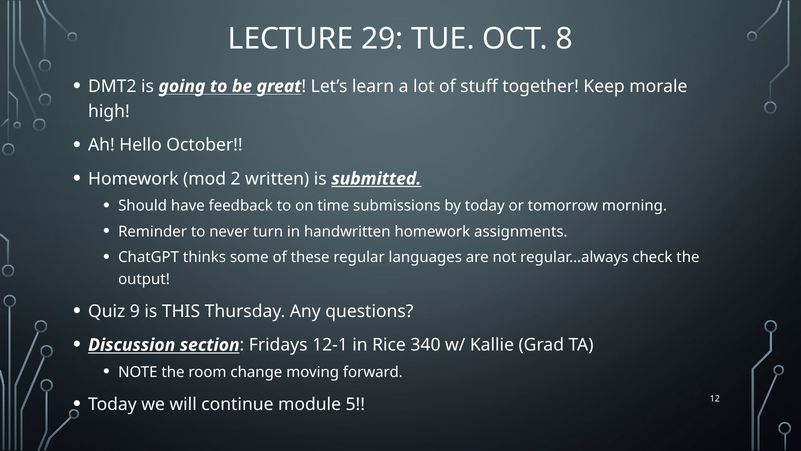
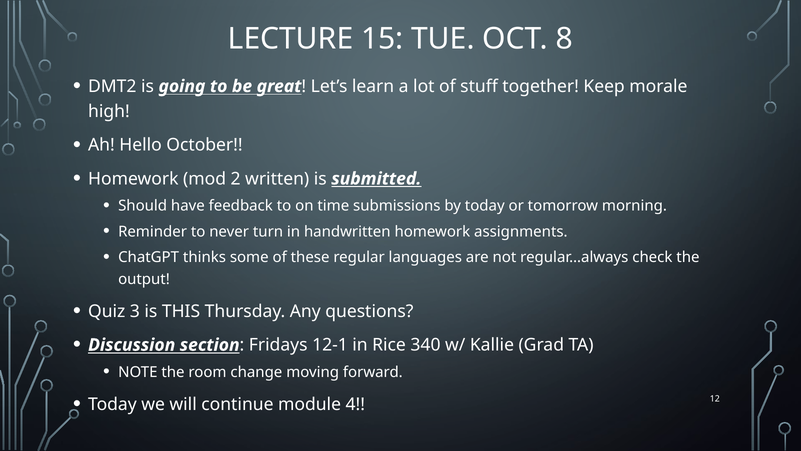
29: 29 -> 15
9: 9 -> 3
5: 5 -> 4
